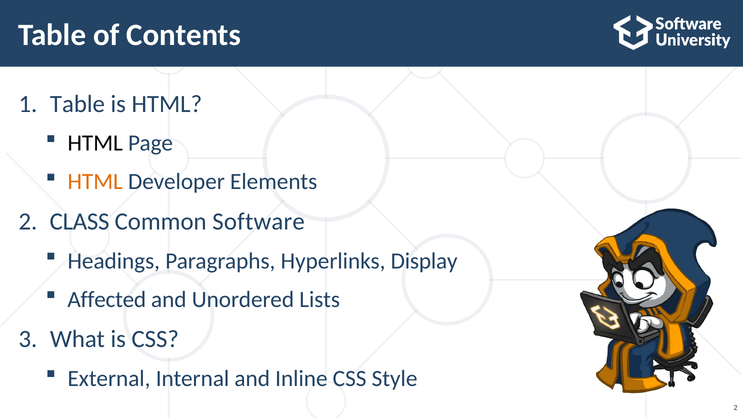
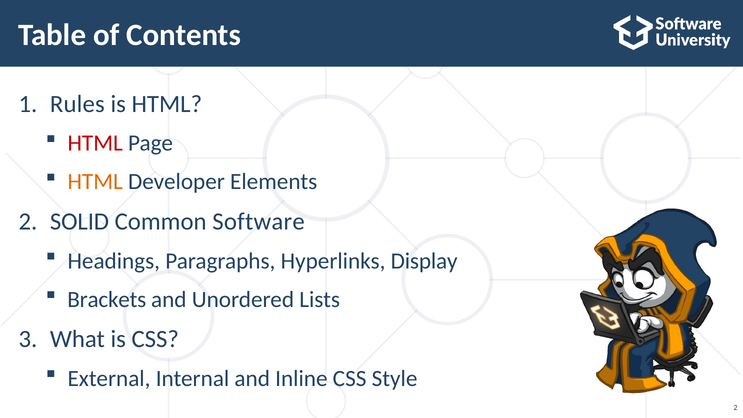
Table at (77, 104): Table -> Rules
HTML at (95, 143) colour: black -> red
CLASS: CLASS -> SOLID
Affected: Affected -> Brackets
